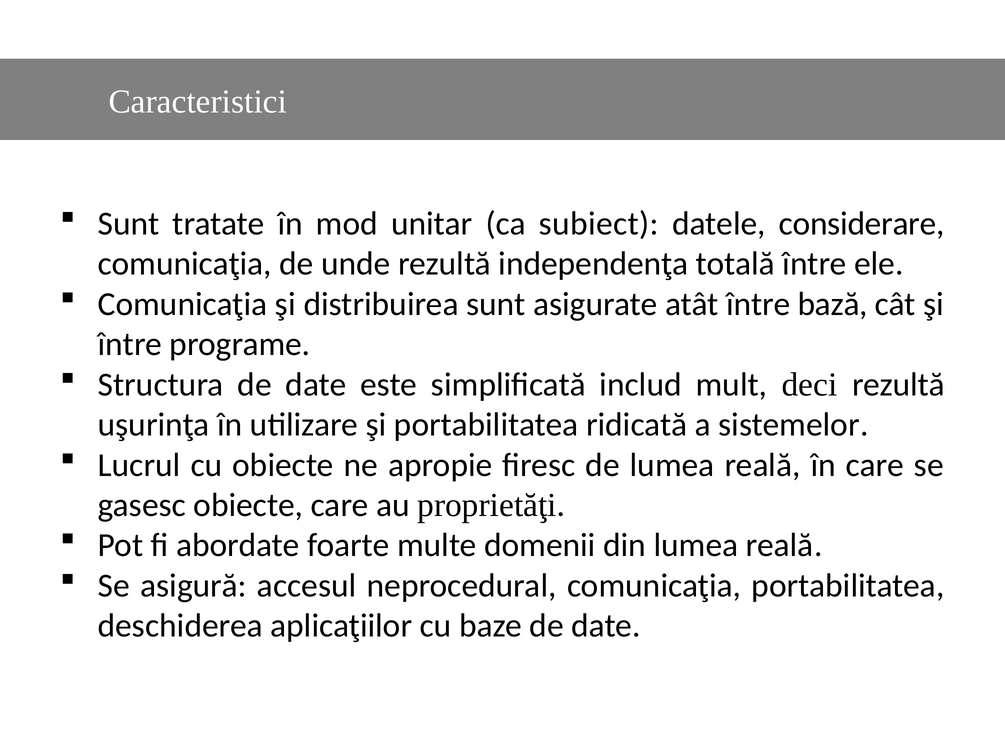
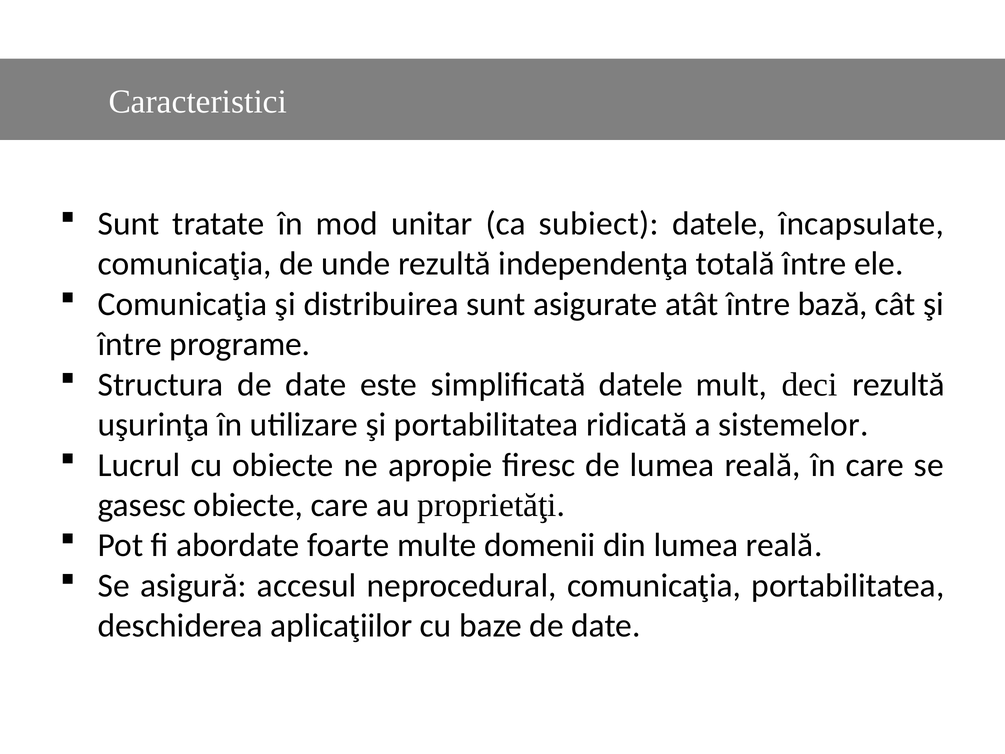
considerare: considerare -> încapsulate
simplificată includ: includ -> datele
